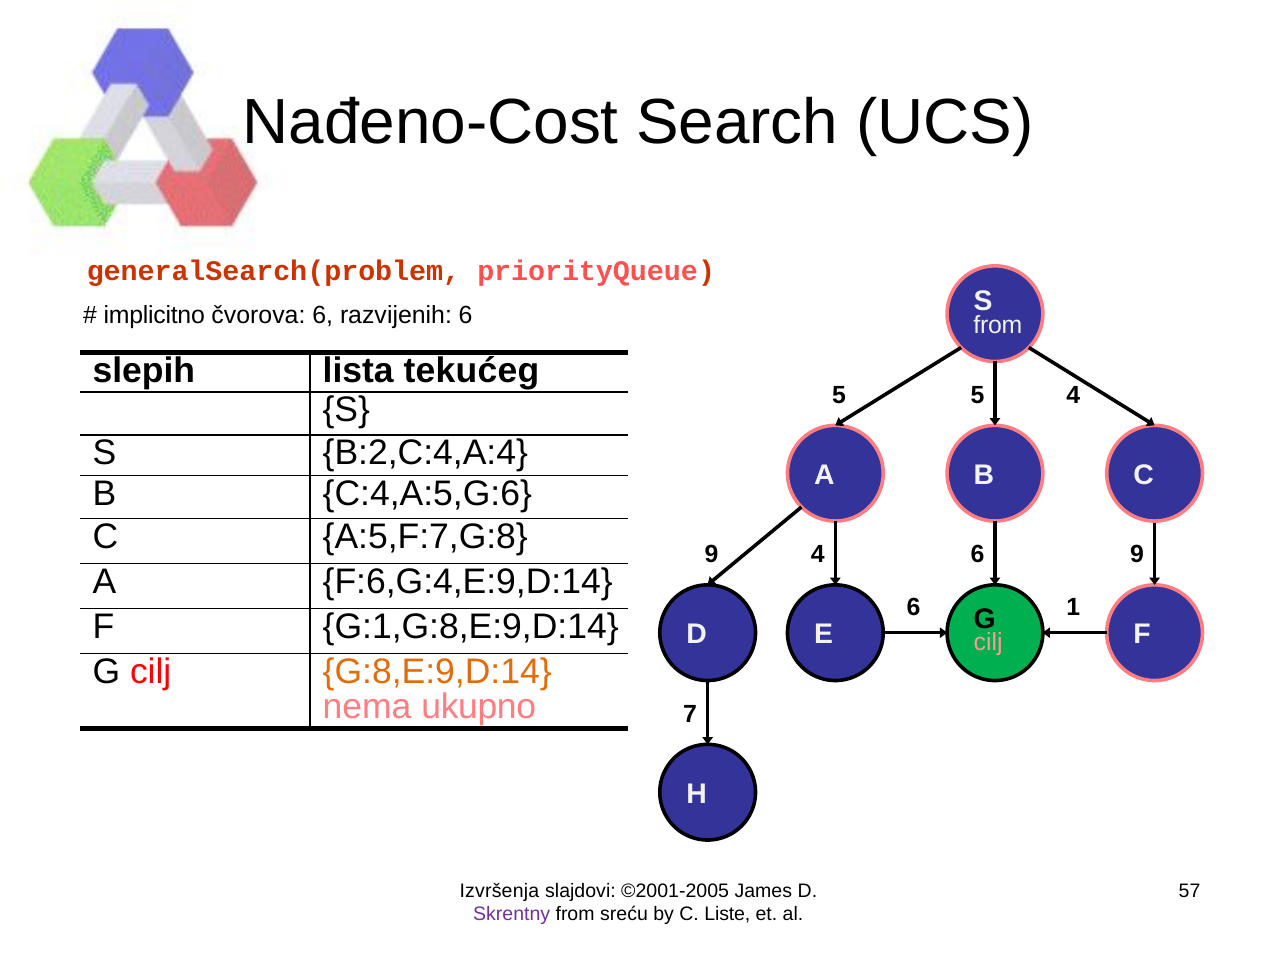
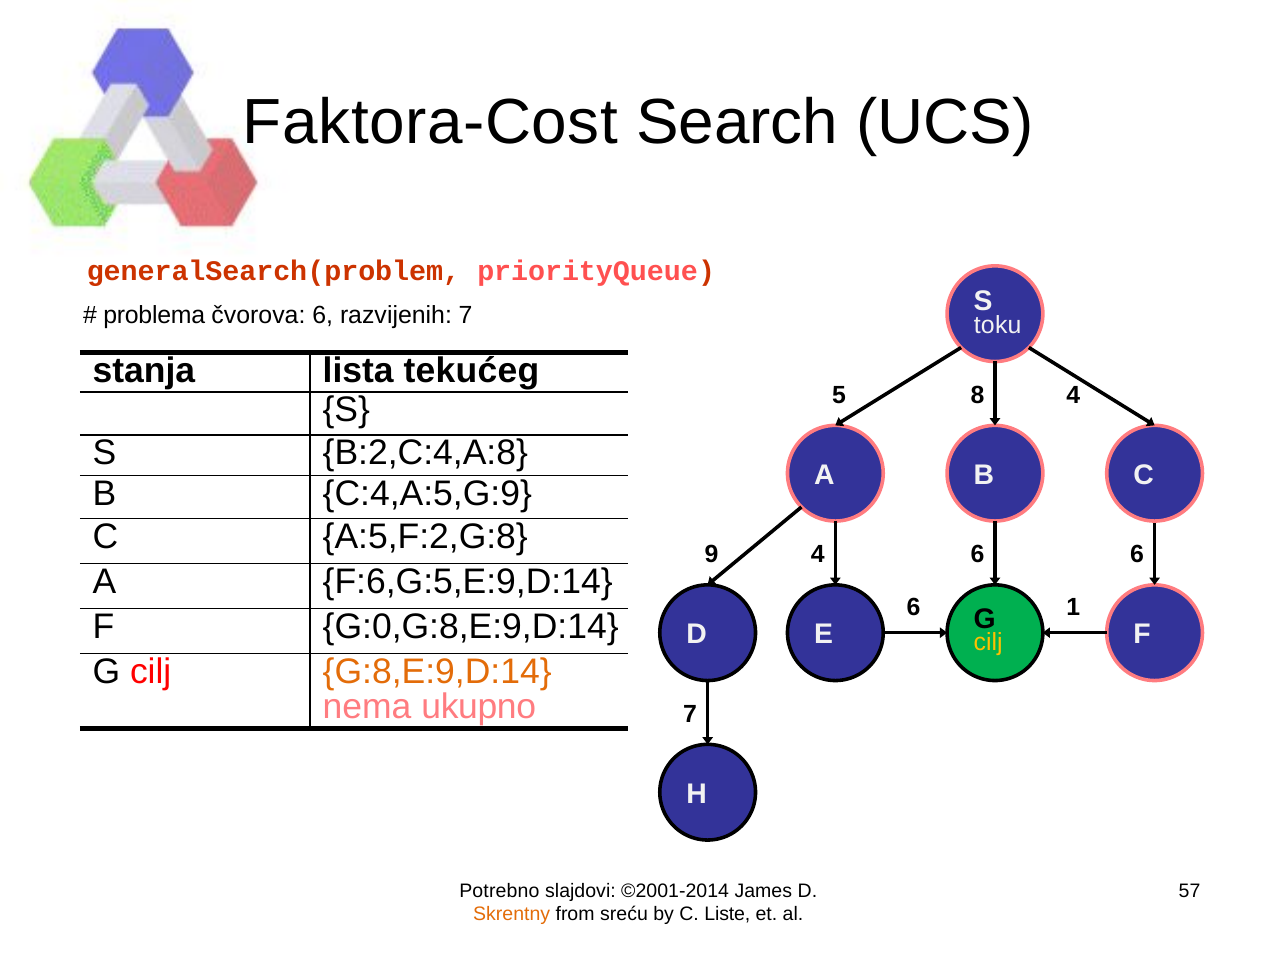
Nađeno-Cost: Nađeno-Cost -> Faktora-Cost
implicitno: implicitno -> problema
razvijenih 6: 6 -> 7
from at (998, 325): from -> toku
slepih: slepih -> stanja
5 5: 5 -> 8
B:2,C:4,A:4: B:2,C:4,A:4 -> B:2,C:4,A:8
C:4,A:5,G:6: C:4,A:5,G:6 -> C:4,A:5,G:9
A:5,F:7,G:8: A:5,F:7,G:8 -> A:5,F:2,G:8
6 9: 9 -> 6
F:6,G:4,E:9,D:14: F:6,G:4,E:9,D:14 -> F:6,G:5,E:9,D:14
G:1,G:8,E:9,D:14: G:1,G:8,E:9,D:14 -> G:0,G:8,E:9,D:14
cilj at (988, 643) colour: pink -> yellow
Izvršenja: Izvršenja -> Potrebno
©2001-2005: ©2001-2005 -> ©2001-2014
Skrentny colour: purple -> orange
